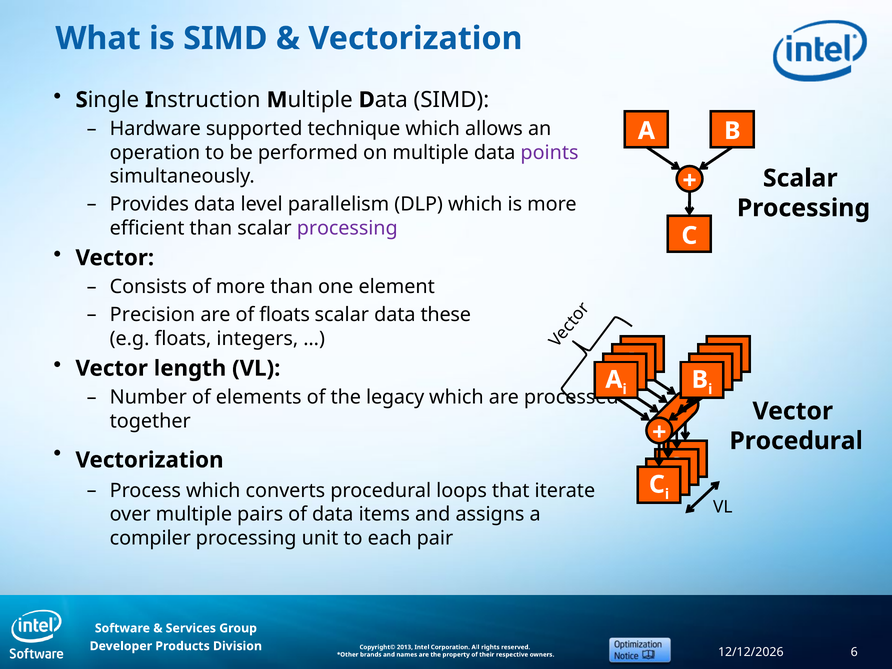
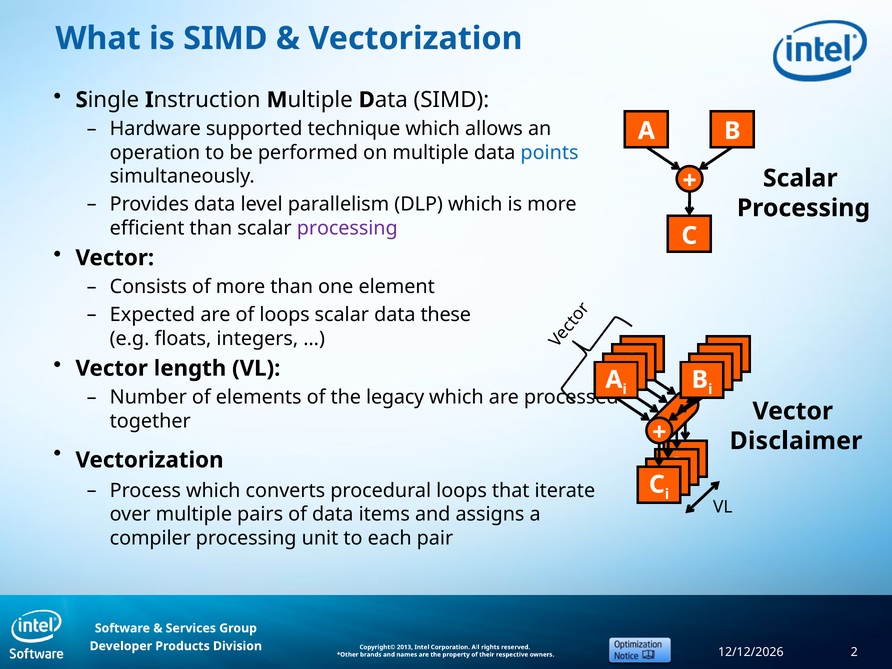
points colour: purple -> blue
Precision: Precision -> Expected
of floats: floats -> loops
Procedural at (796, 441): Procedural -> Disclaimer
6: 6 -> 2
